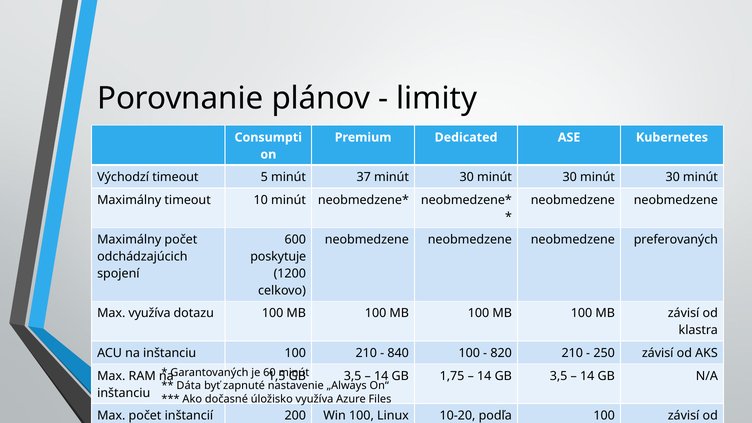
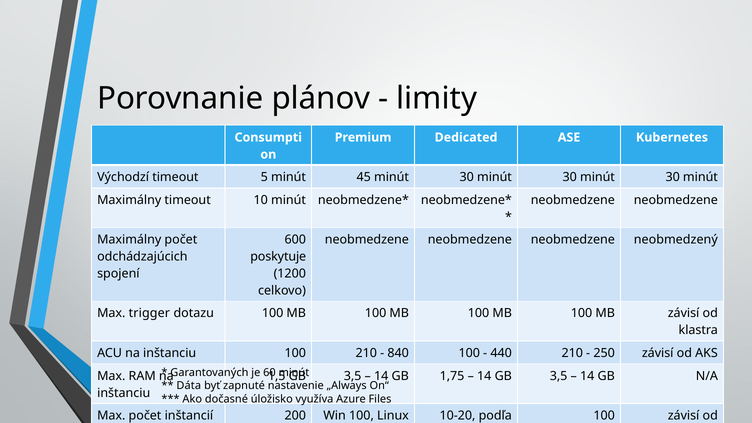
37: 37 -> 45
preferovaných: preferovaných -> neobmedzený
Max využíva: využíva -> trigger
820: 820 -> 440
